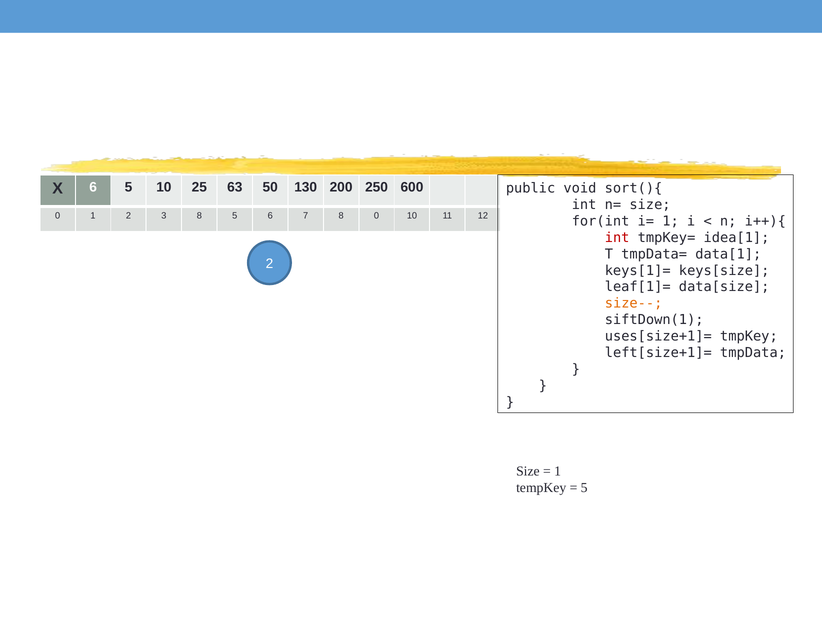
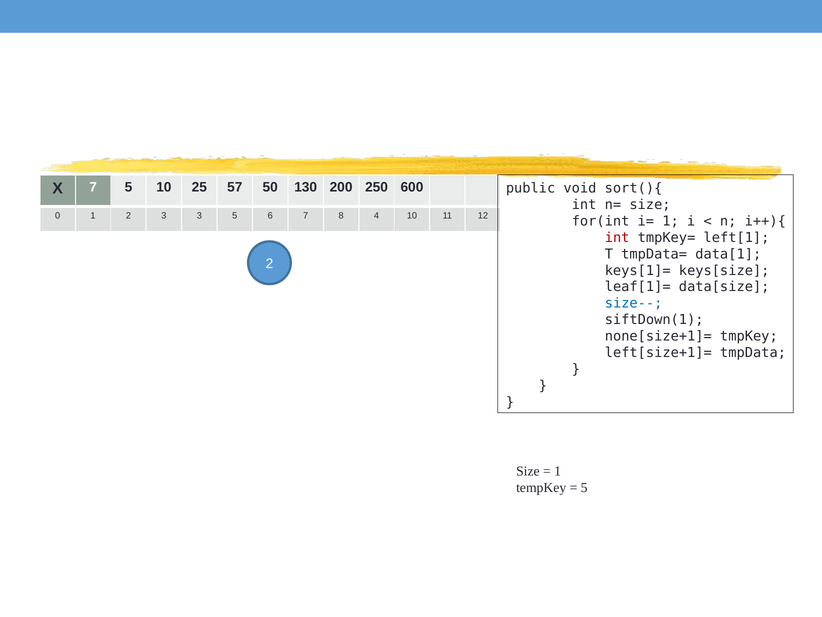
X 6: 6 -> 7
63: 63 -> 57
3 8: 8 -> 3
8 0: 0 -> 4
idea[1: idea[1 -> left[1
size-- colour: orange -> blue
uses[size+1]=: uses[size+1]= -> none[size+1]=
